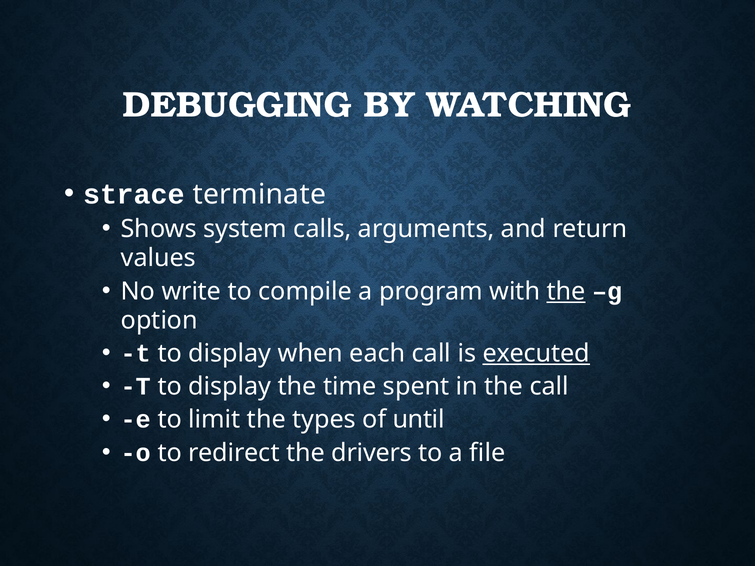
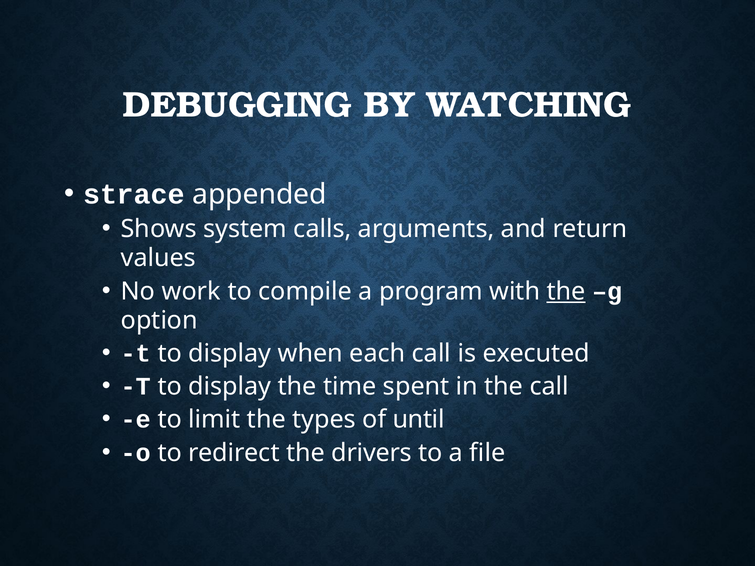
terminate: terminate -> appended
write: write -> work
executed underline: present -> none
